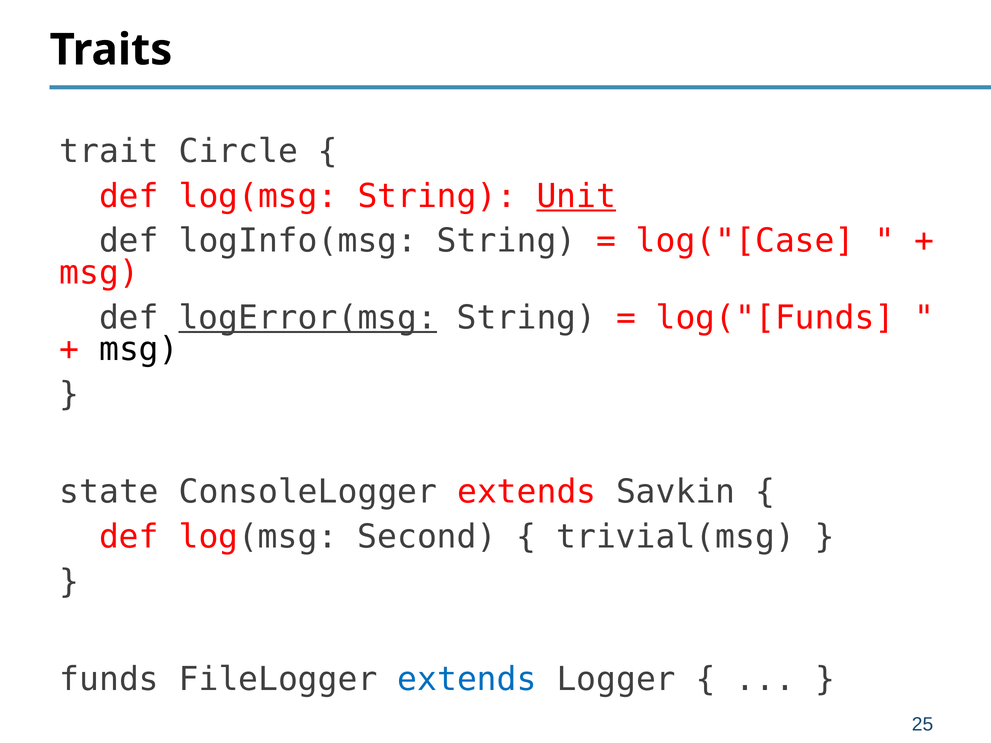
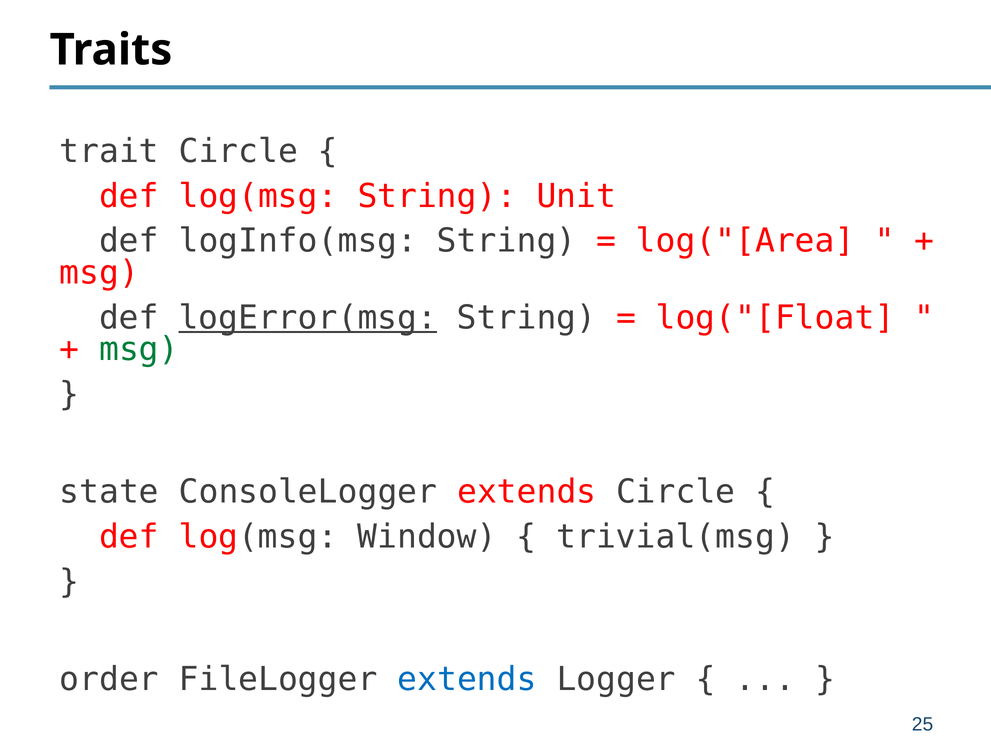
Unit underline: present -> none
log("[Case: log("[Case -> log("[Area
log("[Funds: log("[Funds -> log("[Float
msg at (139, 349) colour: black -> green
extends Savkin: Savkin -> Circle
Second: Second -> Window
funds: funds -> order
